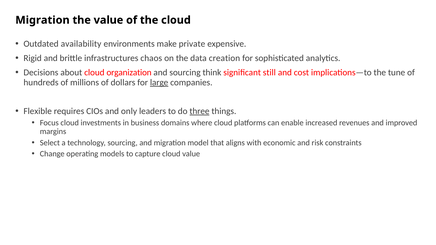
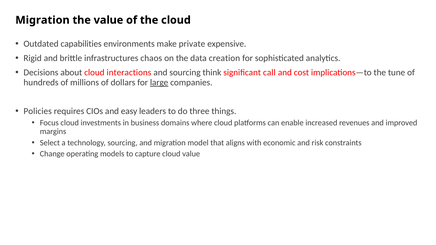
availability: availability -> capabilities
organization: organization -> interactions
still: still -> call
Flexible: Flexible -> Policies
only: only -> easy
three underline: present -> none
